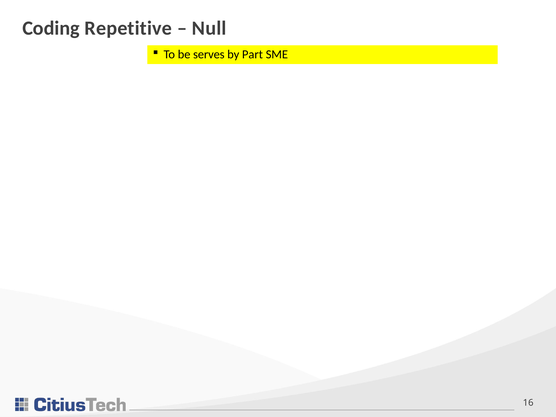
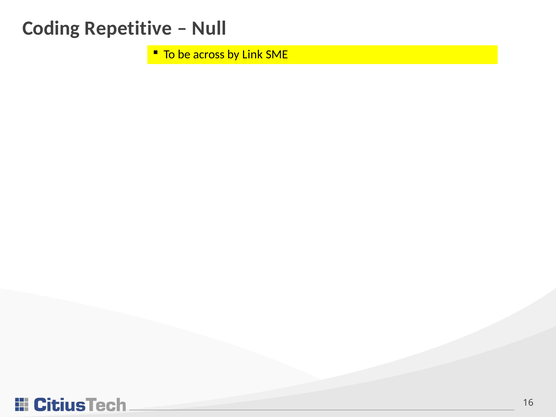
serves: serves -> across
Part: Part -> Link
